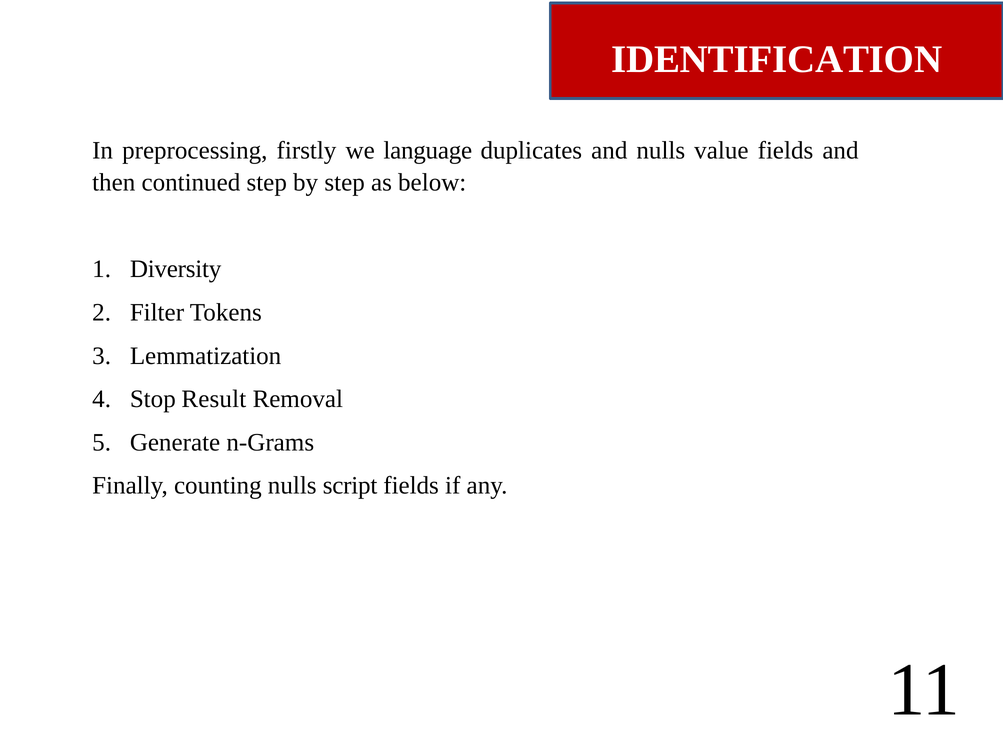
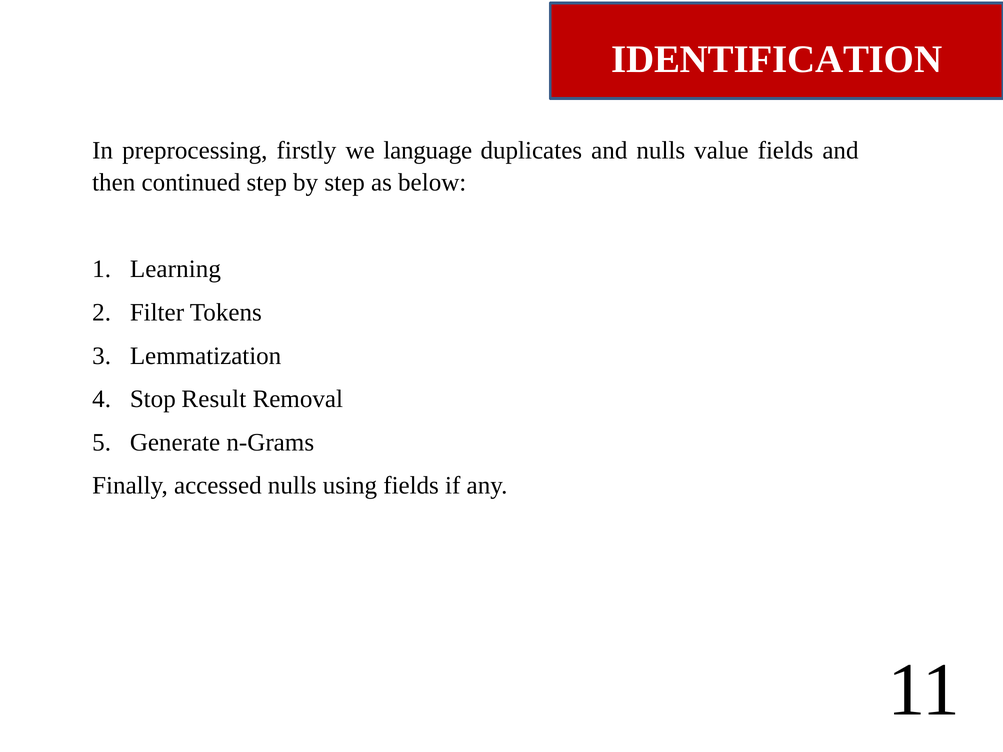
Diversity: Diversity -> Learning
counting: counting -> accessed
script: script -> using
